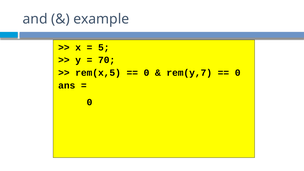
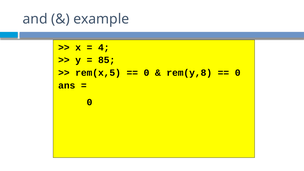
5: 5 -> 4
70: 70 -> 85
rem(y,7: rem(y,7 -> rem(y,8
